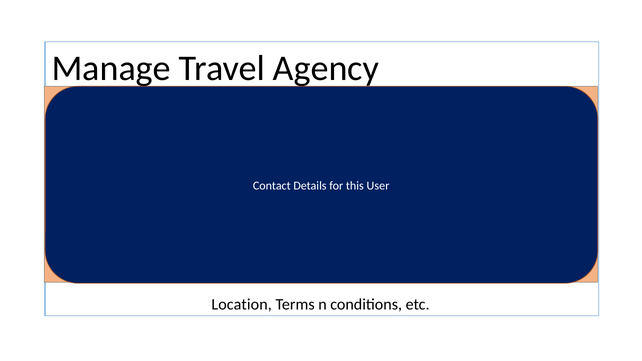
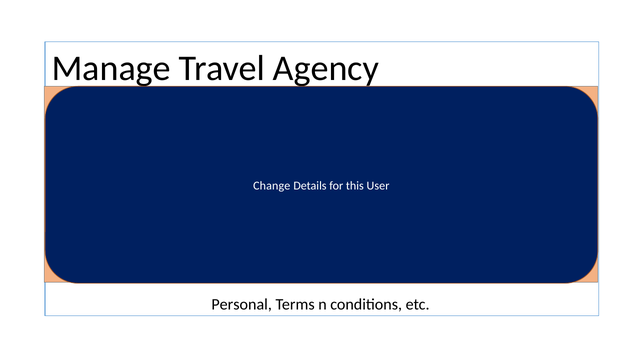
Contact: Contact -> Change
Location: Location -> Personal
